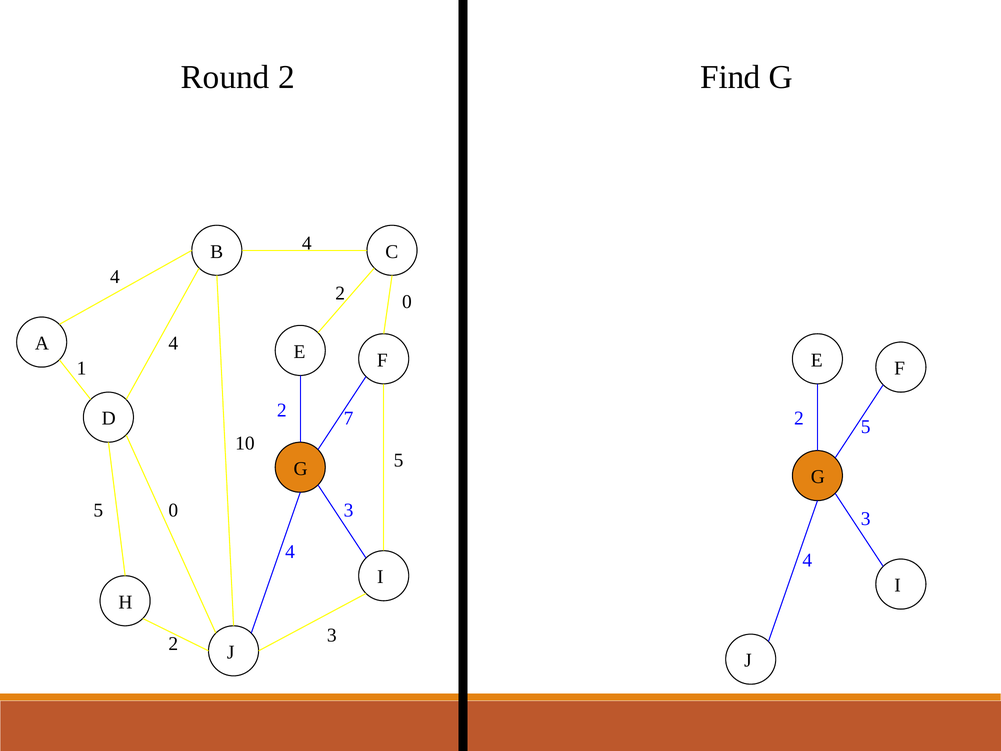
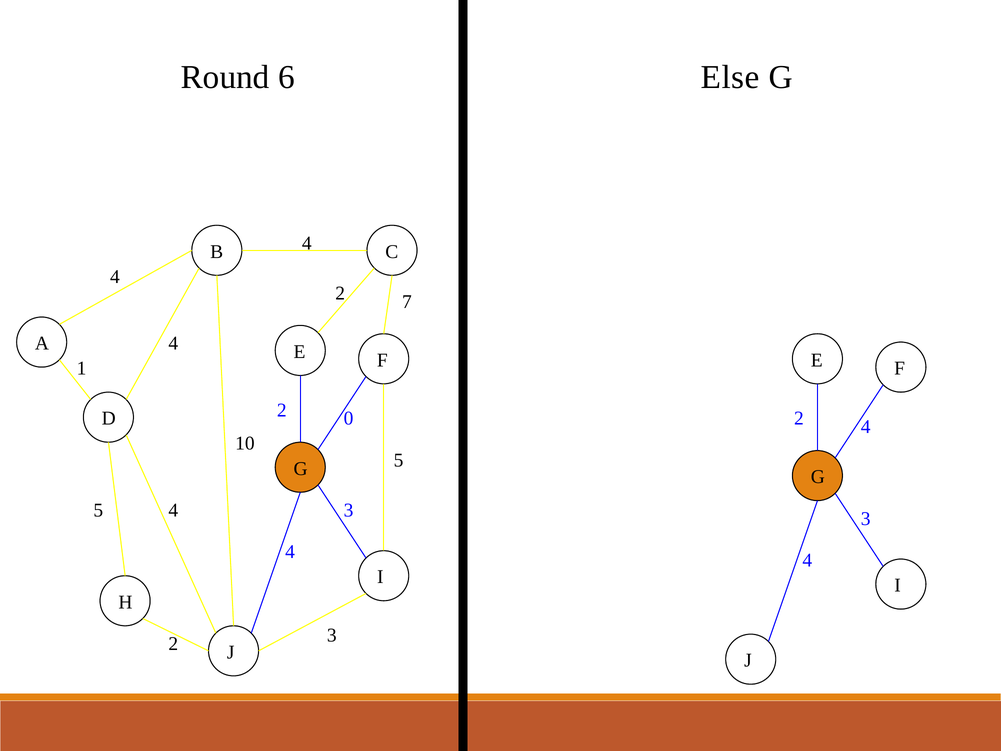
Round 2: 2 -> 6
Find: Find -> Else
2 0: 0 -> 7
7: 7 -> 0
5 at (866, 427): 5 -> 4
5 0: 0 -> 4
